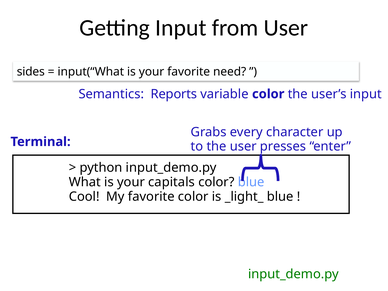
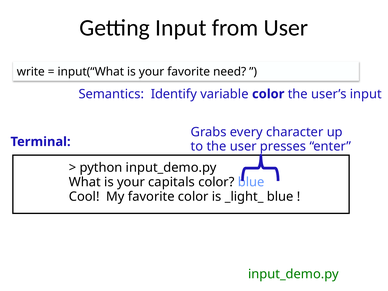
sides: sides -> write
Reports: Reports -> Identify
